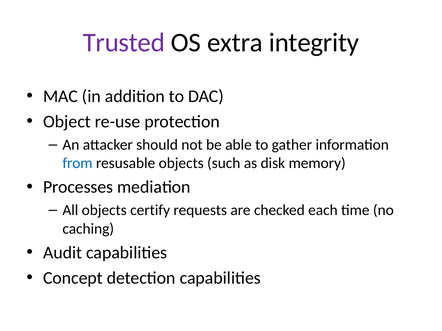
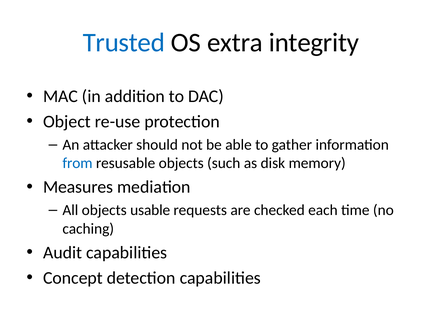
Trusted colour: purple -> blue
Processes: Processes -> Measures
certify: certify -> usable
